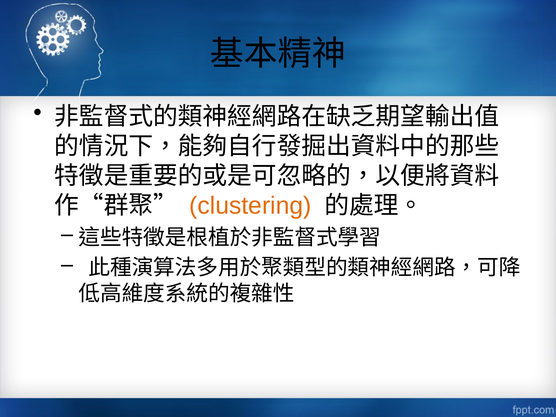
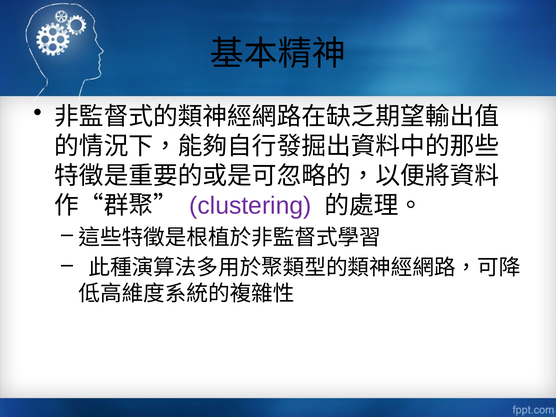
clustering colour: orange -> purple
